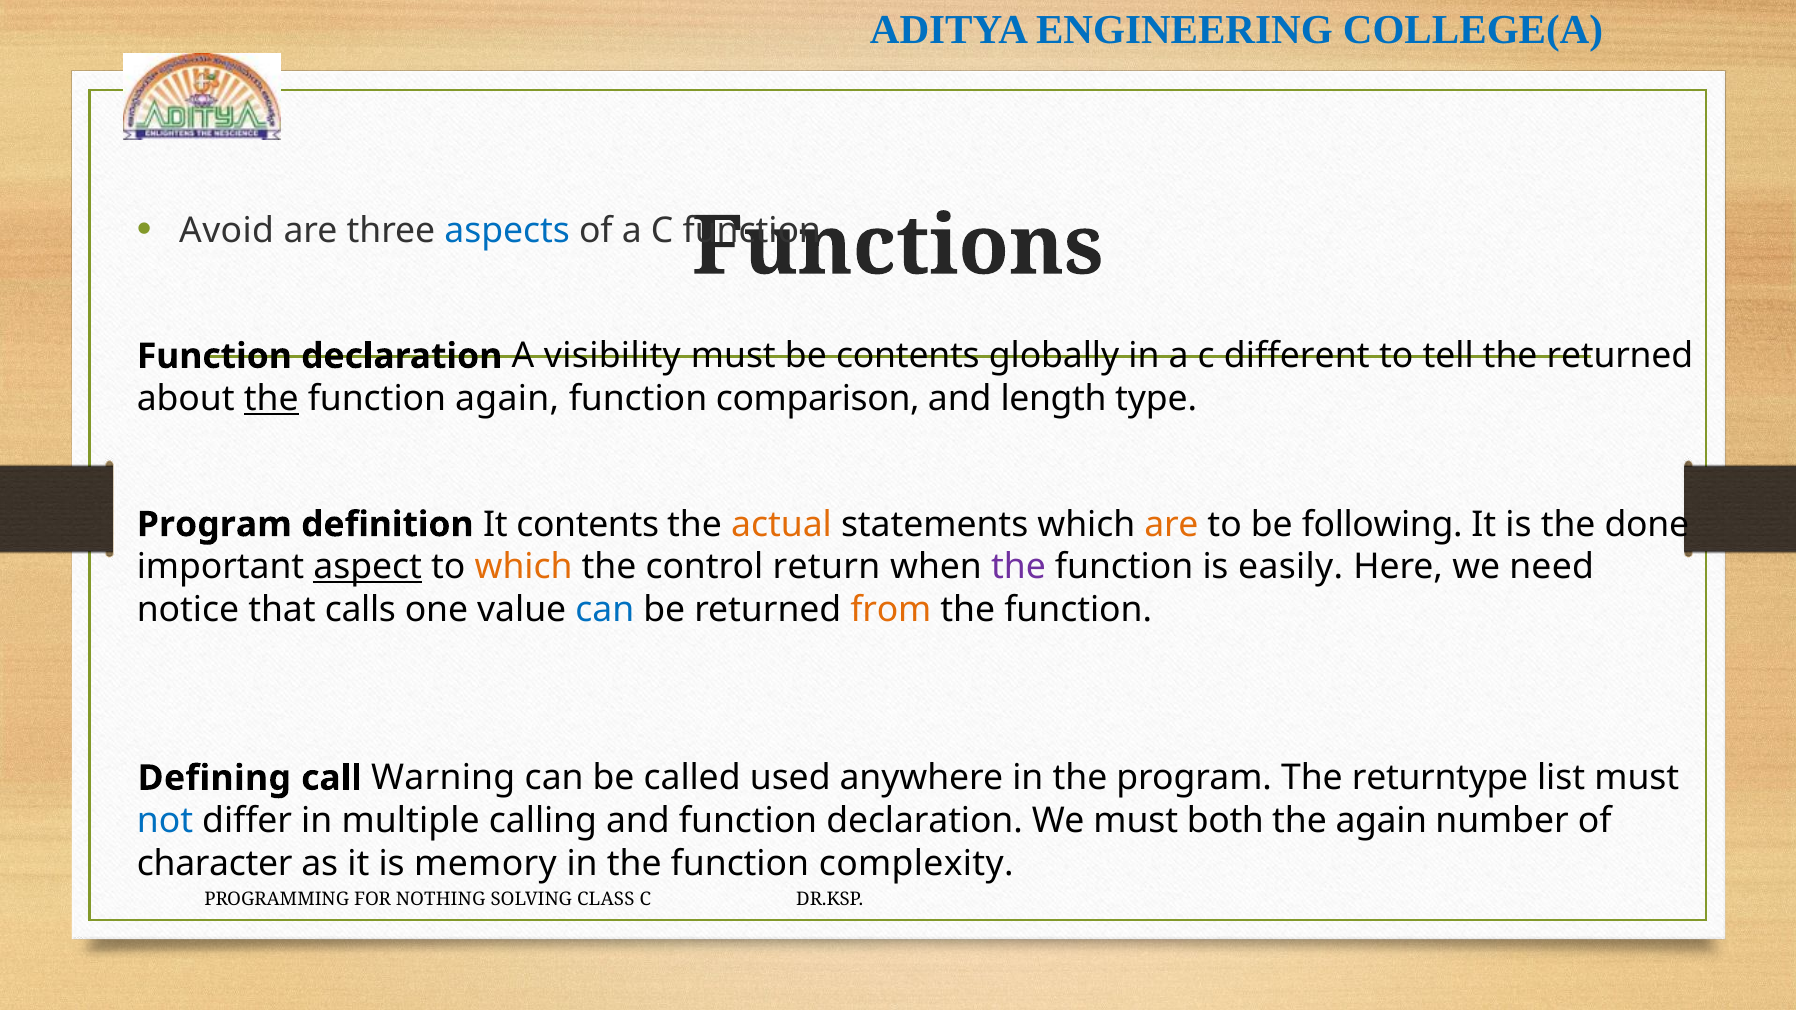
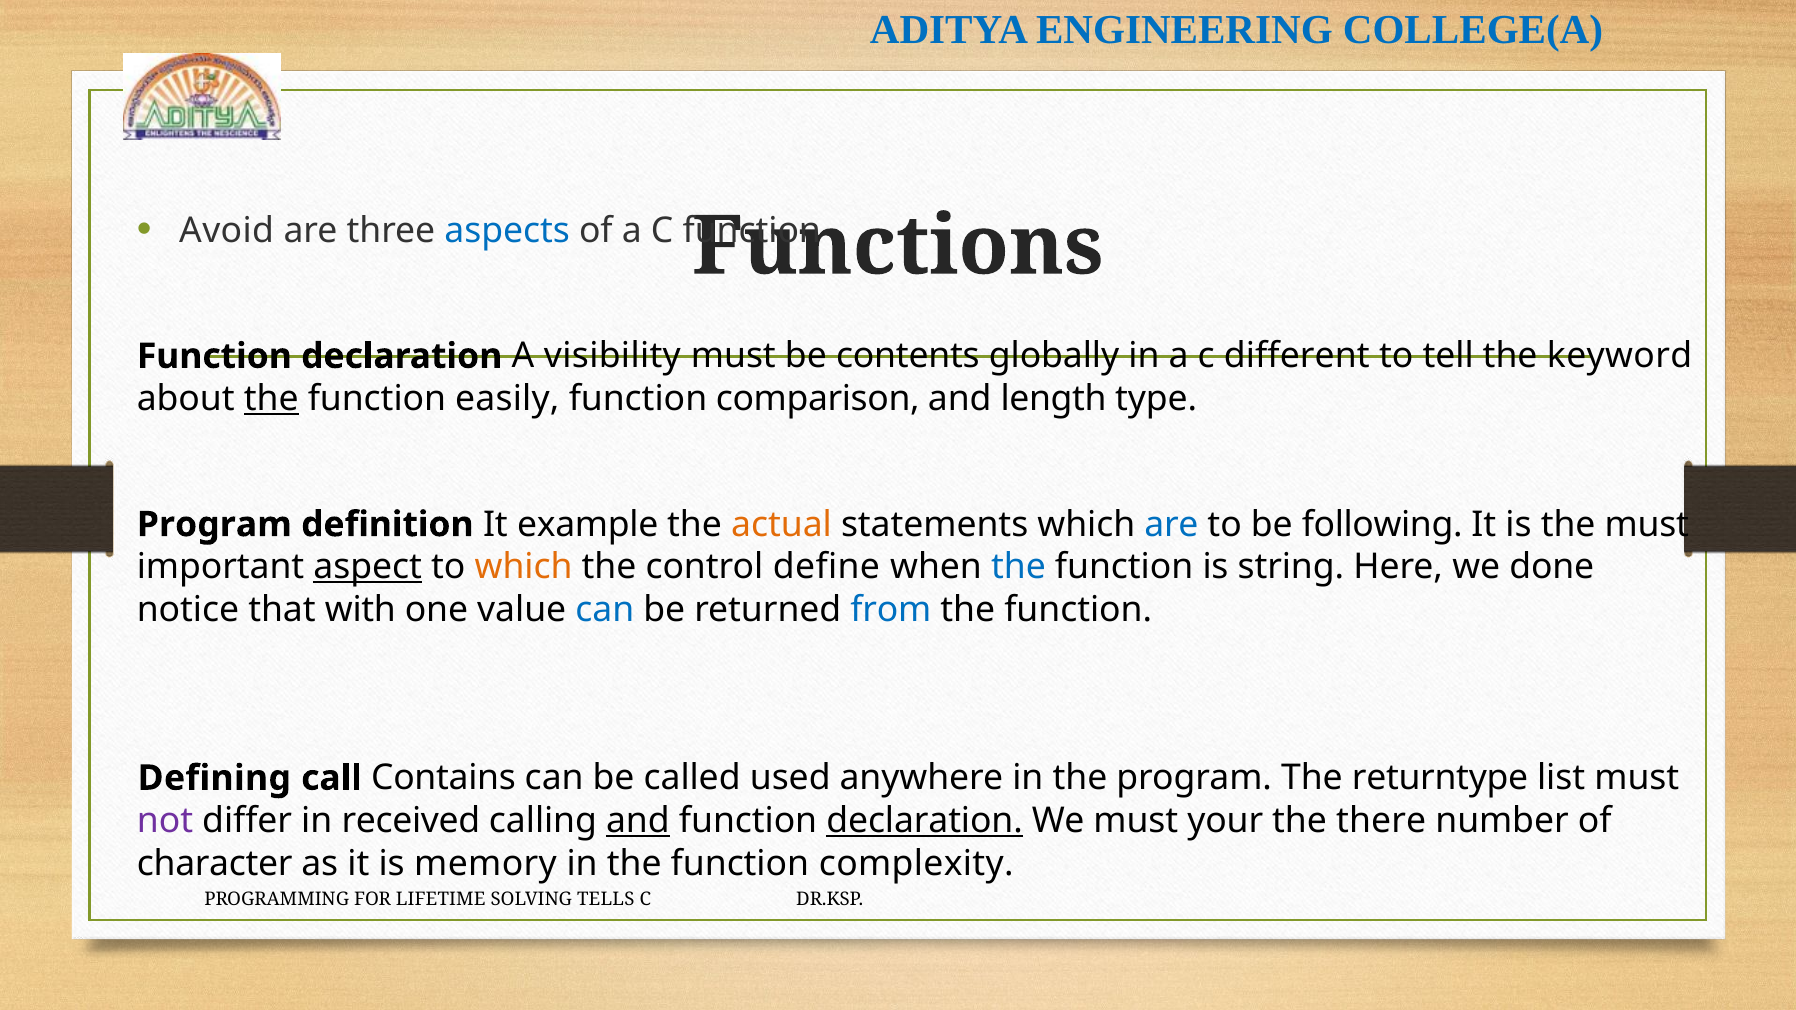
the returned: returned -> keyword
function again: again -> easily
It contents: contents -> example
are at (1171, 525) colour: orange -> blue
the done: done -> must
return: return -> define
the at (1018, 567) colour: purple -> blue
easily: easily -> string
need: need -> done
calls: calls -> with
from colour: orange -> blue
Warning: Warning -> Contains
not colour: blue -> purple
multiple: multiple -> received
and at (638, 821) underline: none -> present
declaration at (925, 821) underline: none -> present
both: both -> your
the again: again -> there
NOTHING: NOTHING -> LIFETIME
CLASS: CLASS -> TELLS
